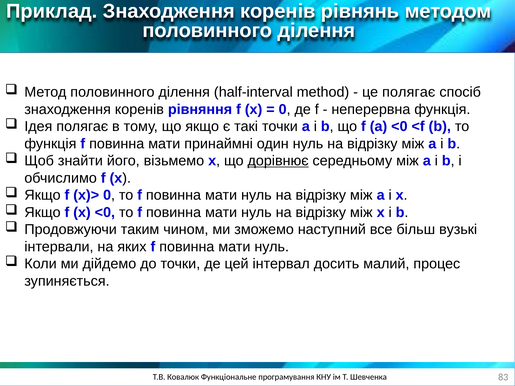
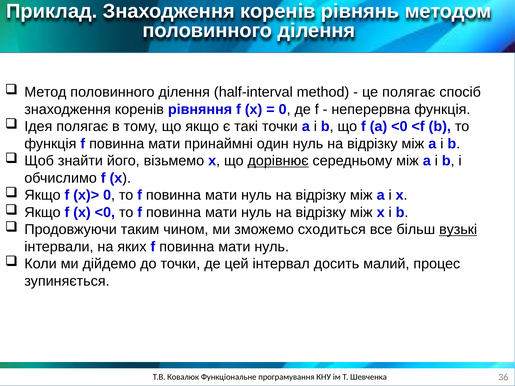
наступний: наступний -> сходиться
вузькі underline: none -> present
83: 83 -> 36
